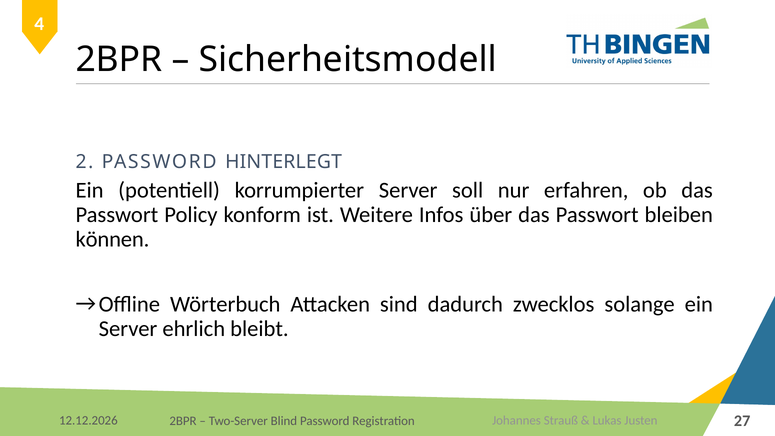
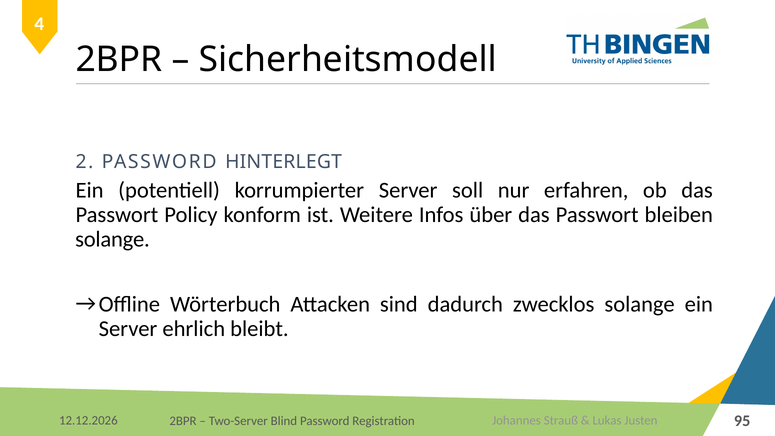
können at (112, 239): können -> solange
27: 27 -> 95
